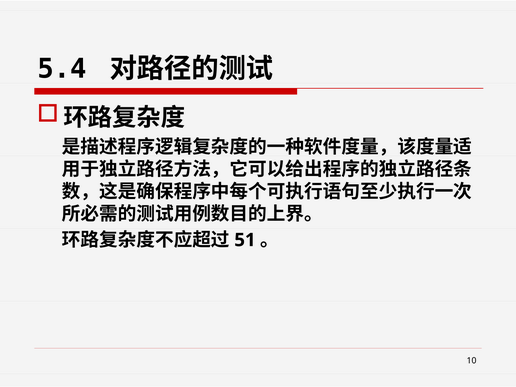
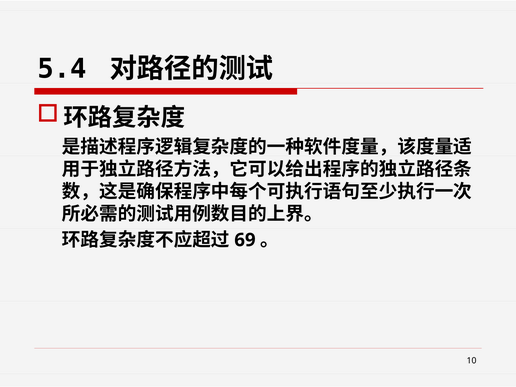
51: 51 -> 69
